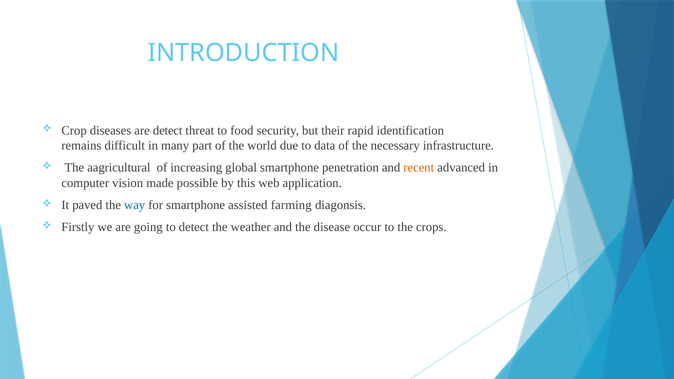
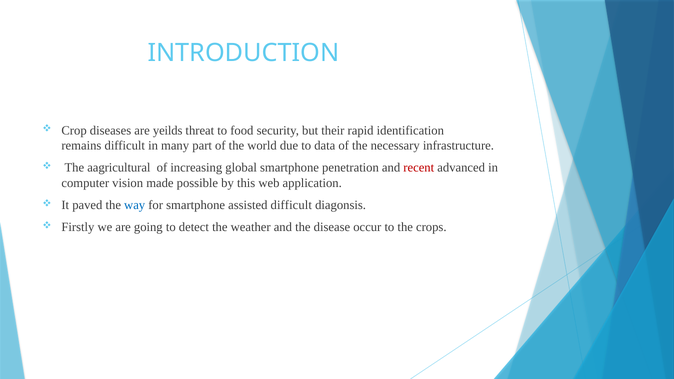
are detect: detect -> yeilds
recent colour: orange -> red
assisted farming: farming -> difficult
